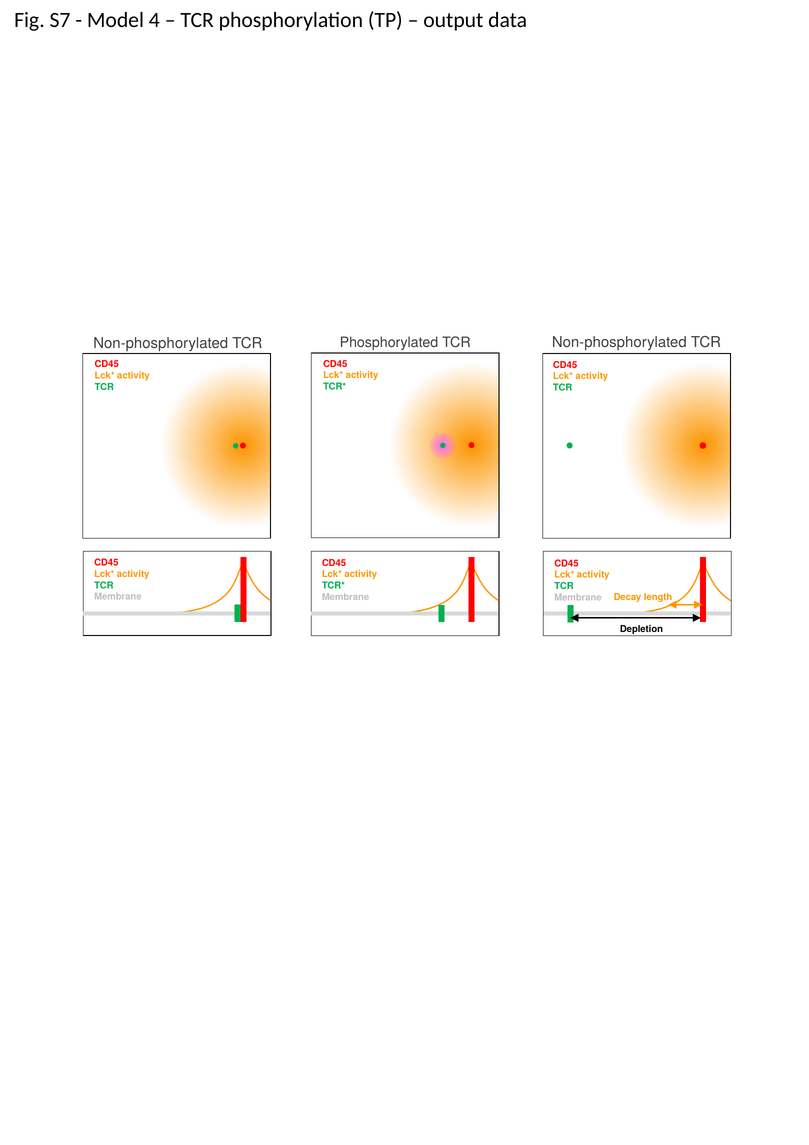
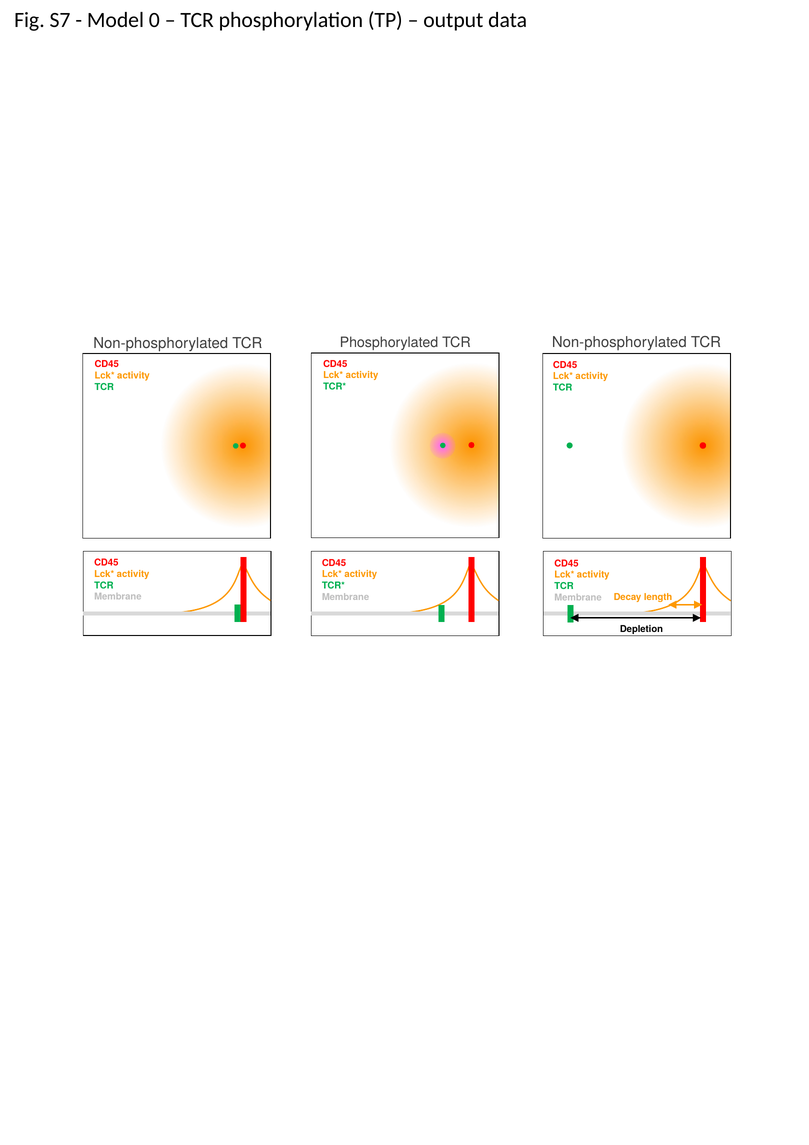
4: 4 -> 0
